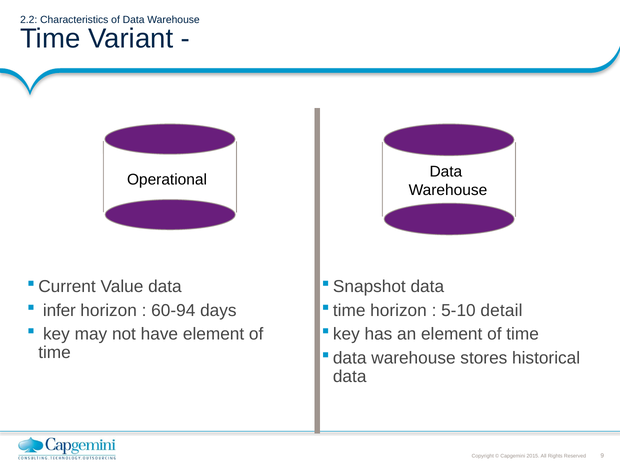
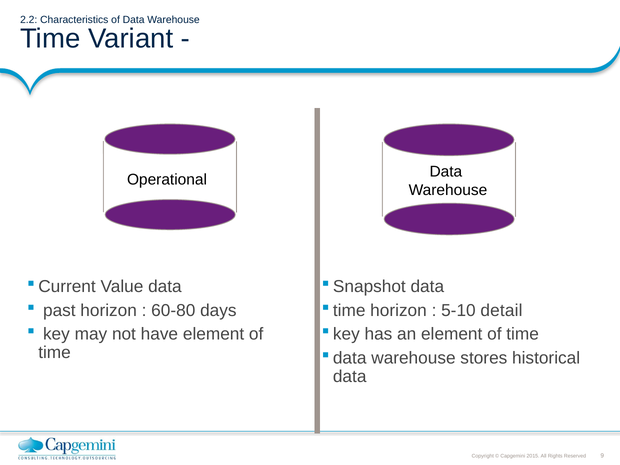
infer: infer -> past
60-94: 60-94 -> 60-80
